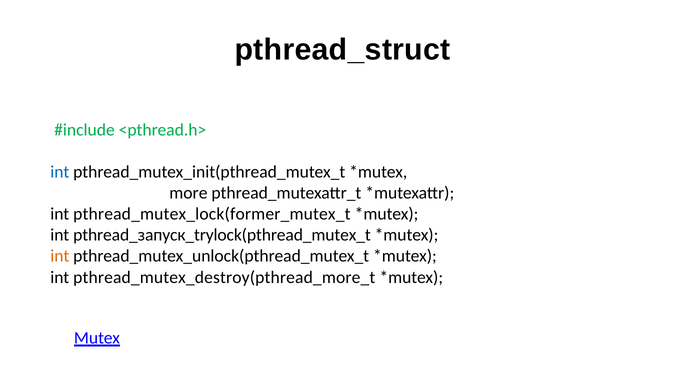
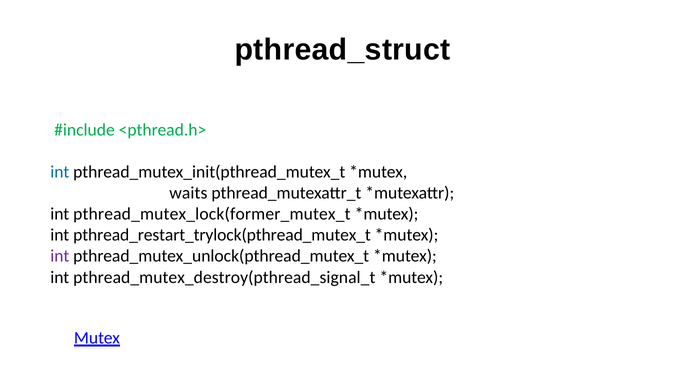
more: more -> waits
pthread_запуск_trylock(pthread_mutex_t: pthread_запуск_trylock(pthread_mutex_t -> pthread_restart_trylock(pthread_mutex_t
int at (60, 256) colour: orange -> purple
pthread_mutex_destroy(pthread_more_t: pthread_mutex_destroy(pthread_more_t -> pthread_mutex_destroy(pthread_signal_t
